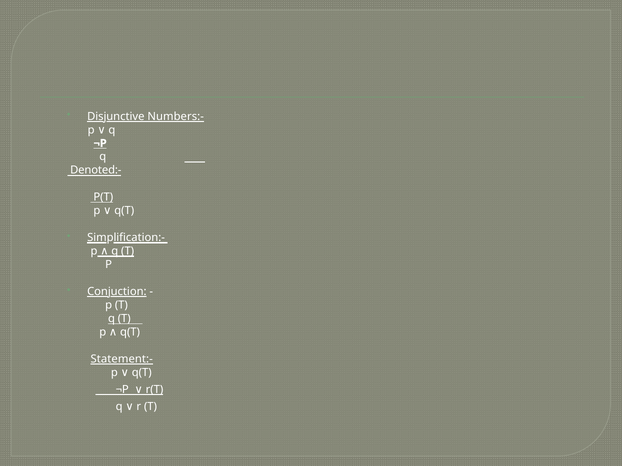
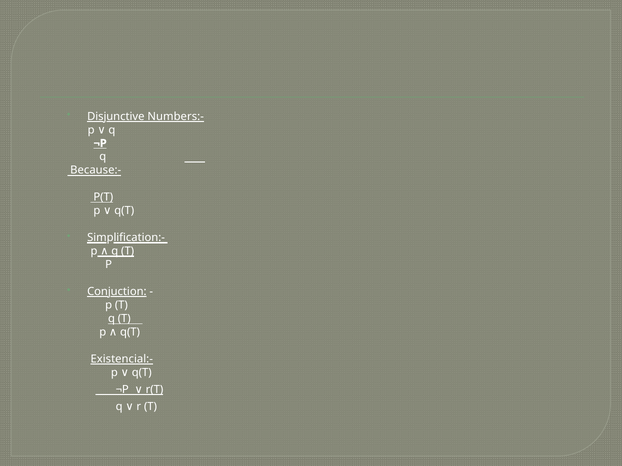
Denoted:-: Denoted:- -> Because:-
Statement:-: Statement:- -> Existencial:-
